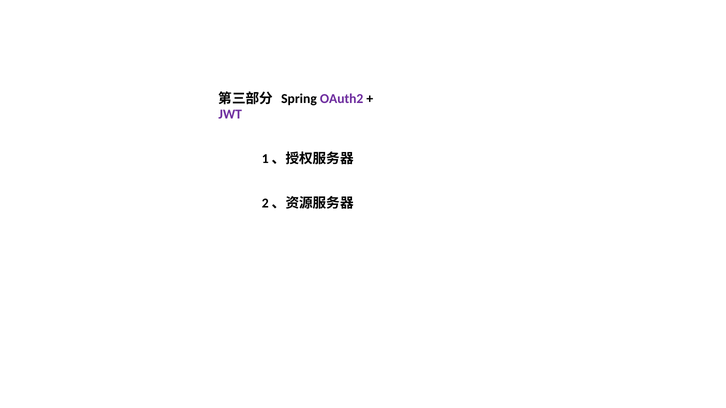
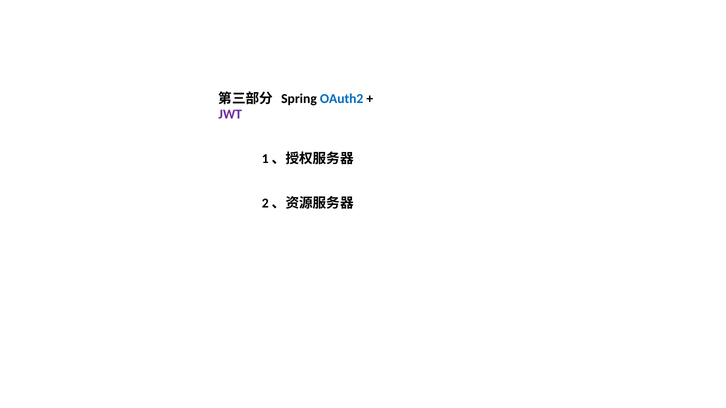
OAuth2 colour: purple -> blue
